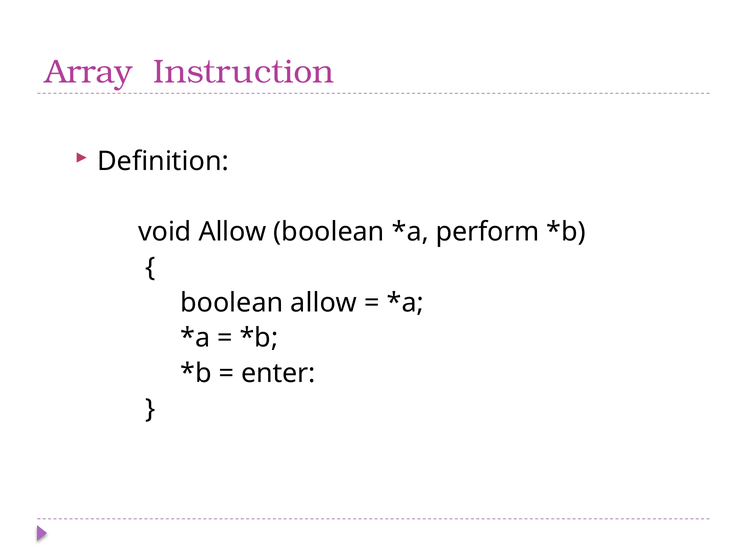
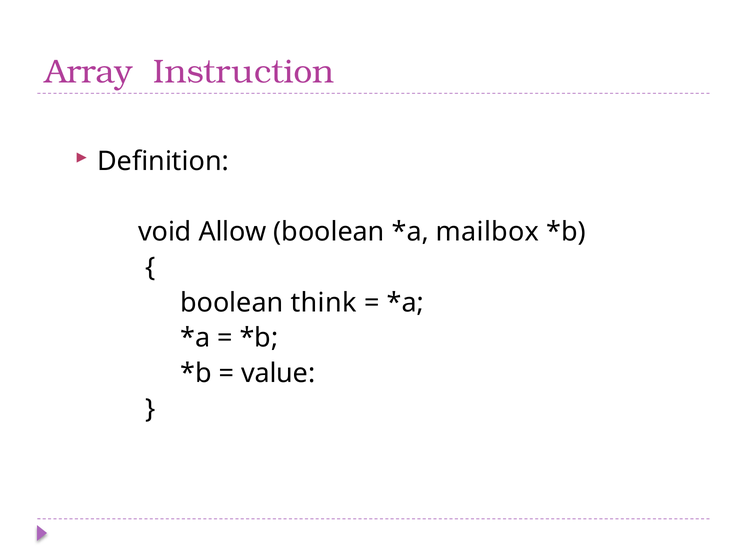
perform: perform -> mailbox
boolean allow: allow -> think
enter: enter -> value
